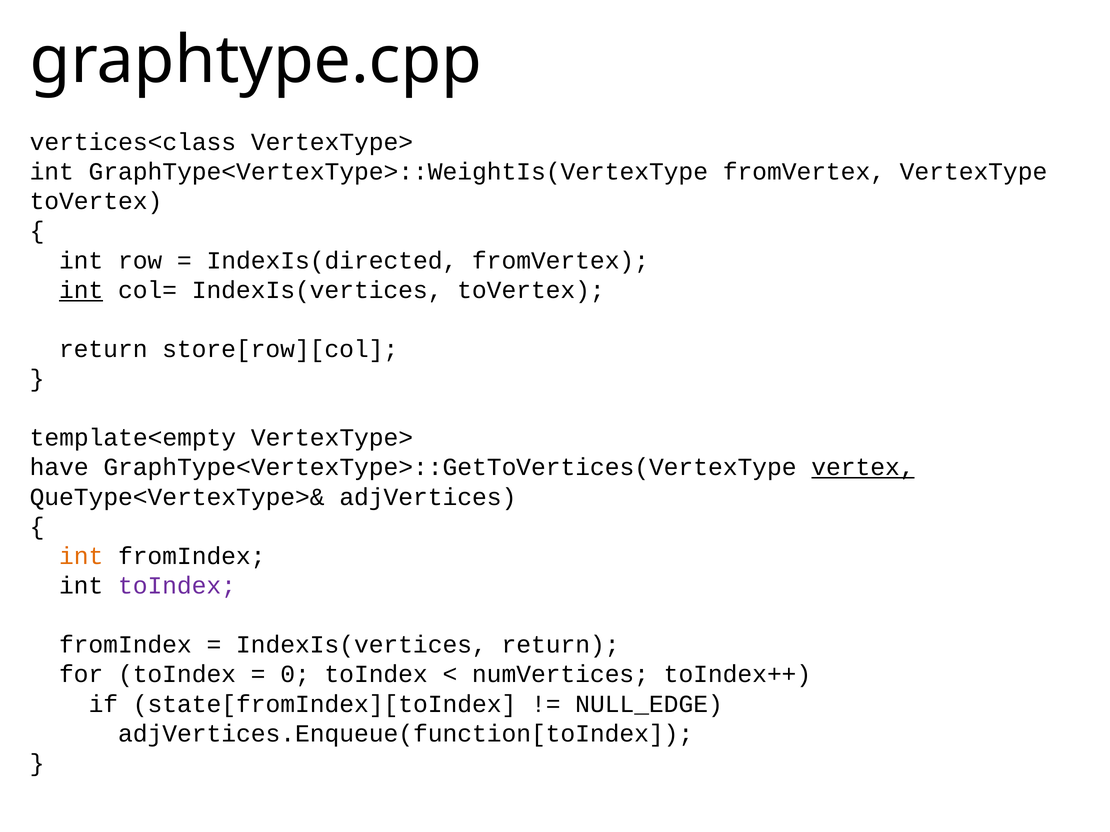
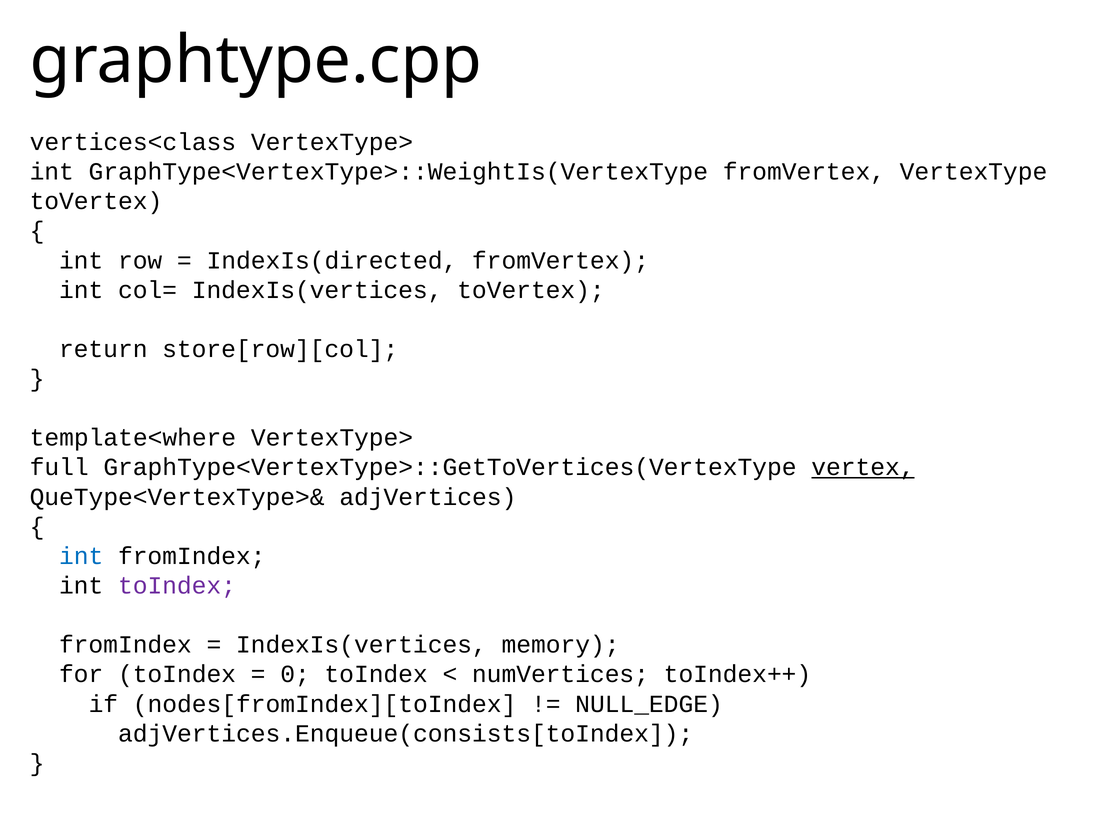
int at (81, 290) underline: present -> none
template<empty: template<empty -> template<where
have: have -> full
int at (81, 556) colour: orange -> blue
IndexIs(vertices return: return -> memory
state[fromIndex][toIndex: state[fromIndex][toIndex -> nodes[fromIndex][toIndex
adjVertices.Enqueue(function[toIndex: adjVertices.Enqueue(function[toIndex -> adjVertices.Enqueue(consists[toIndex
